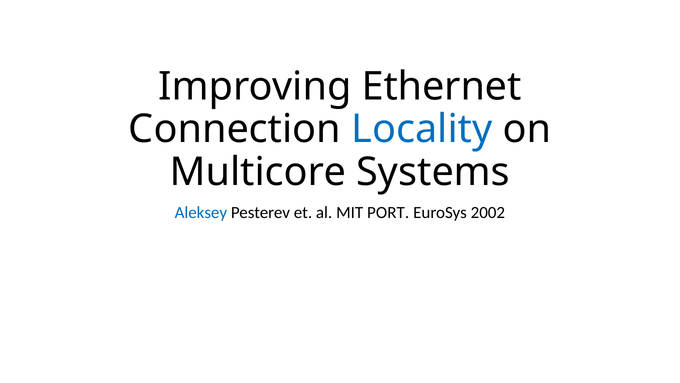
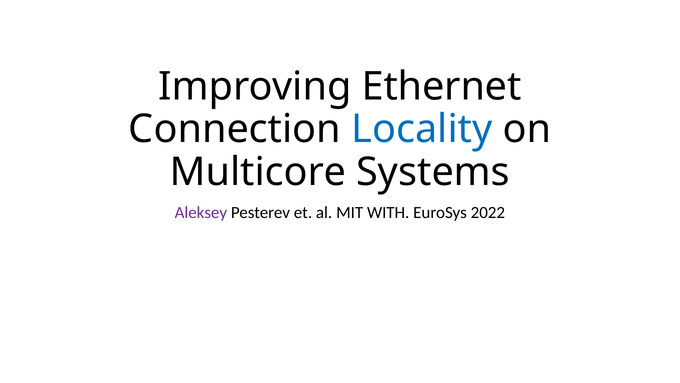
Aleksey colour: blue -> purple
PORT: PORT -> WITH
2002: 2002 -> 2022
